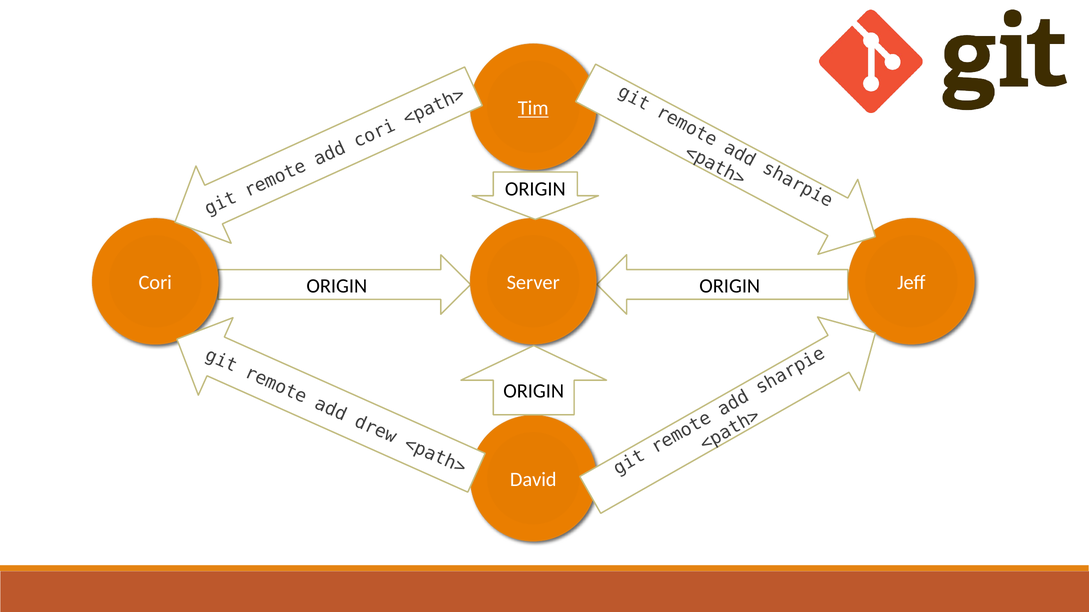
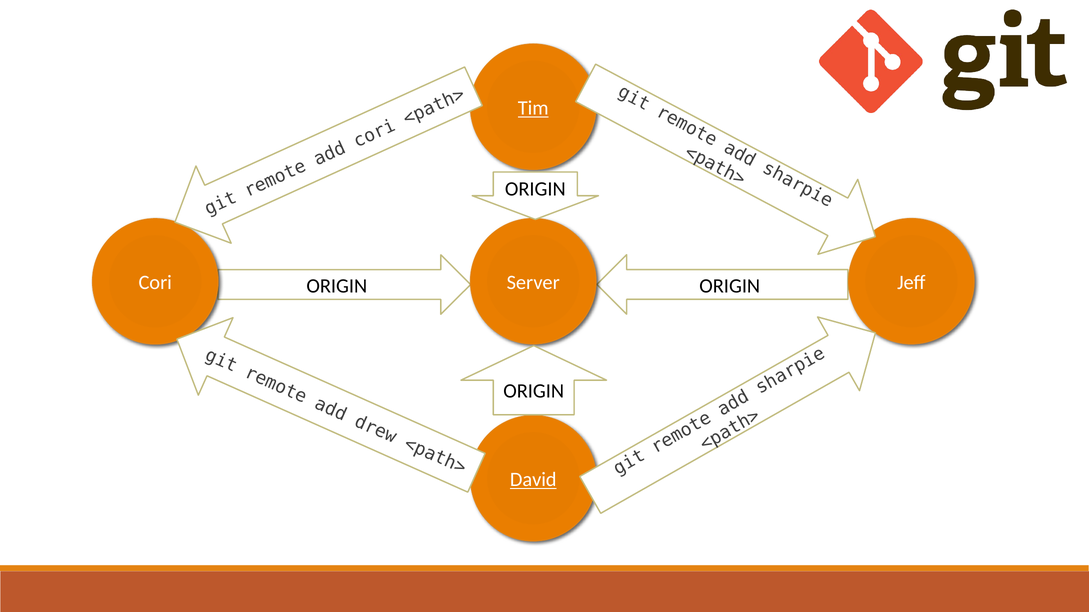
David underline: none -> present
